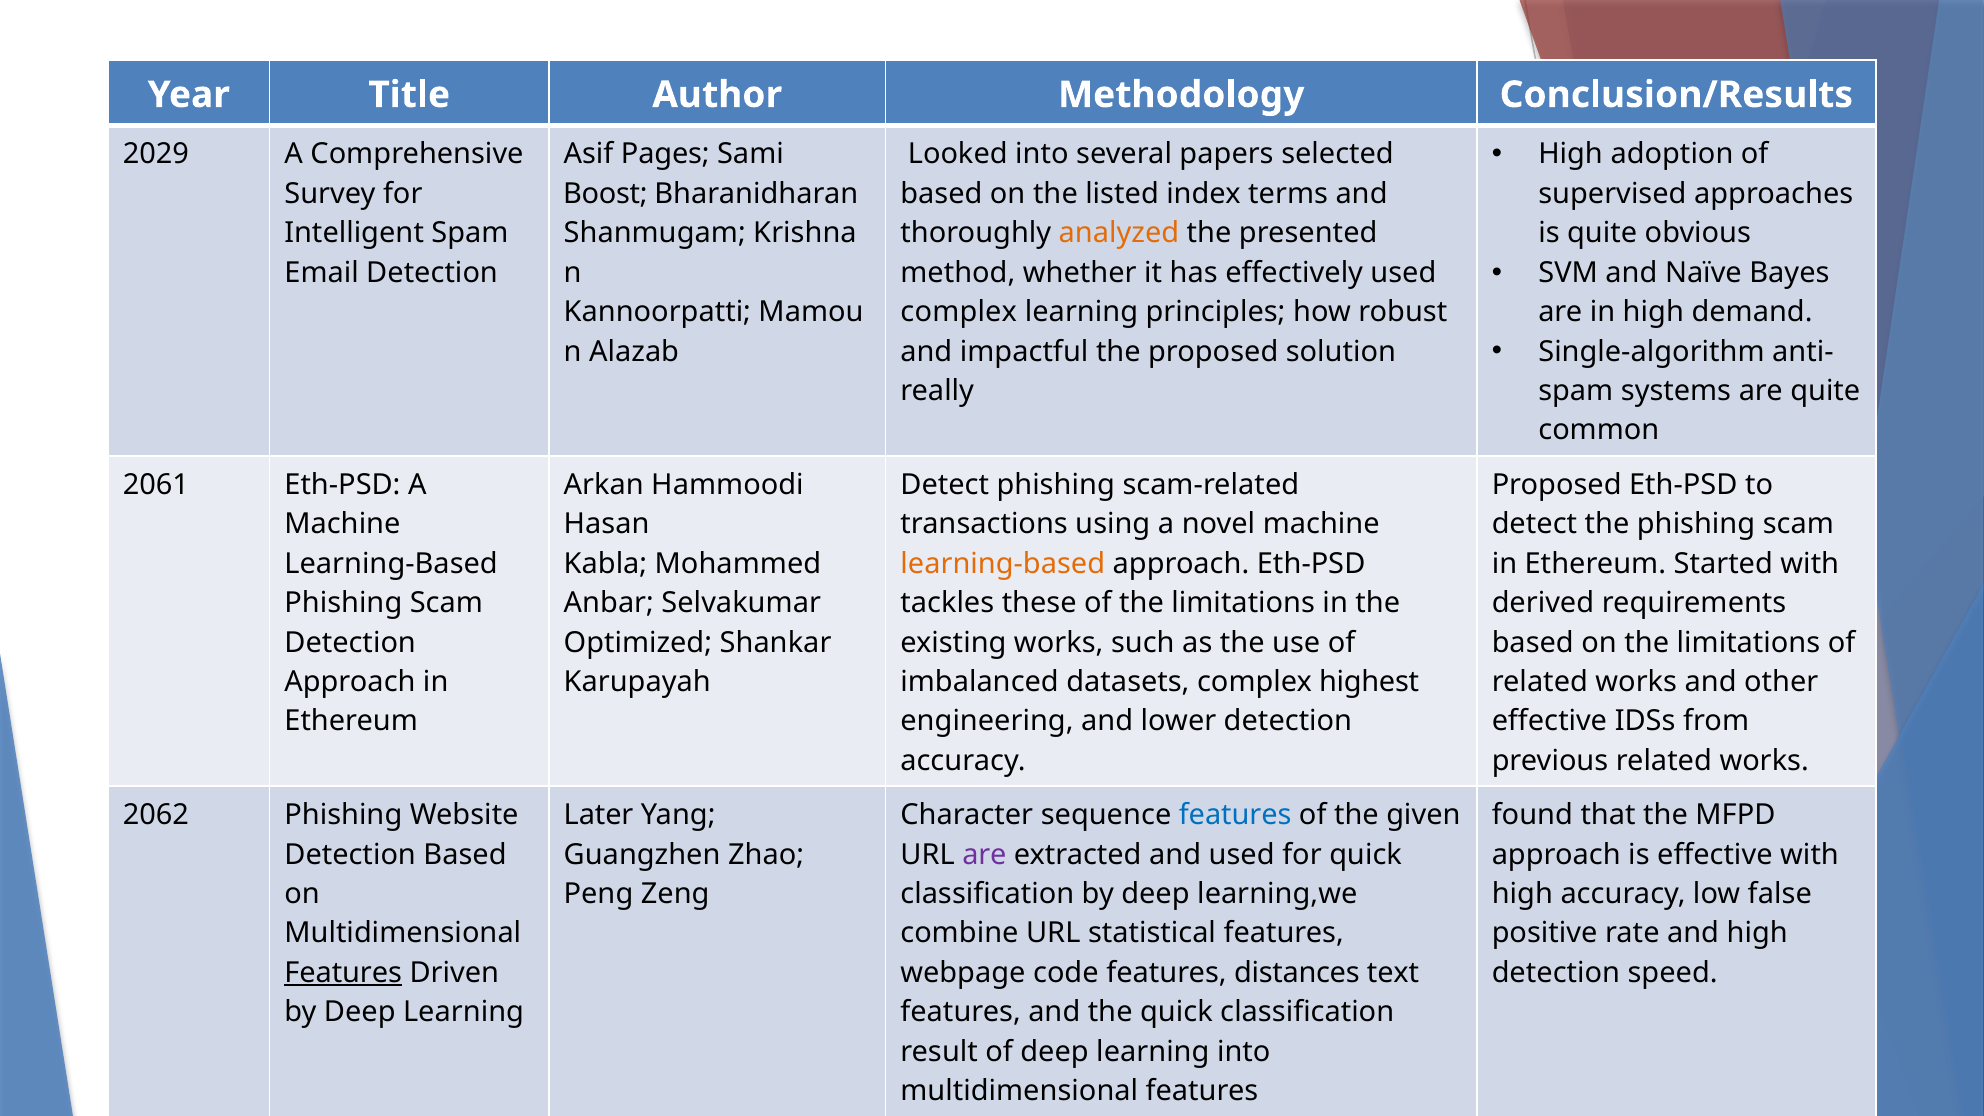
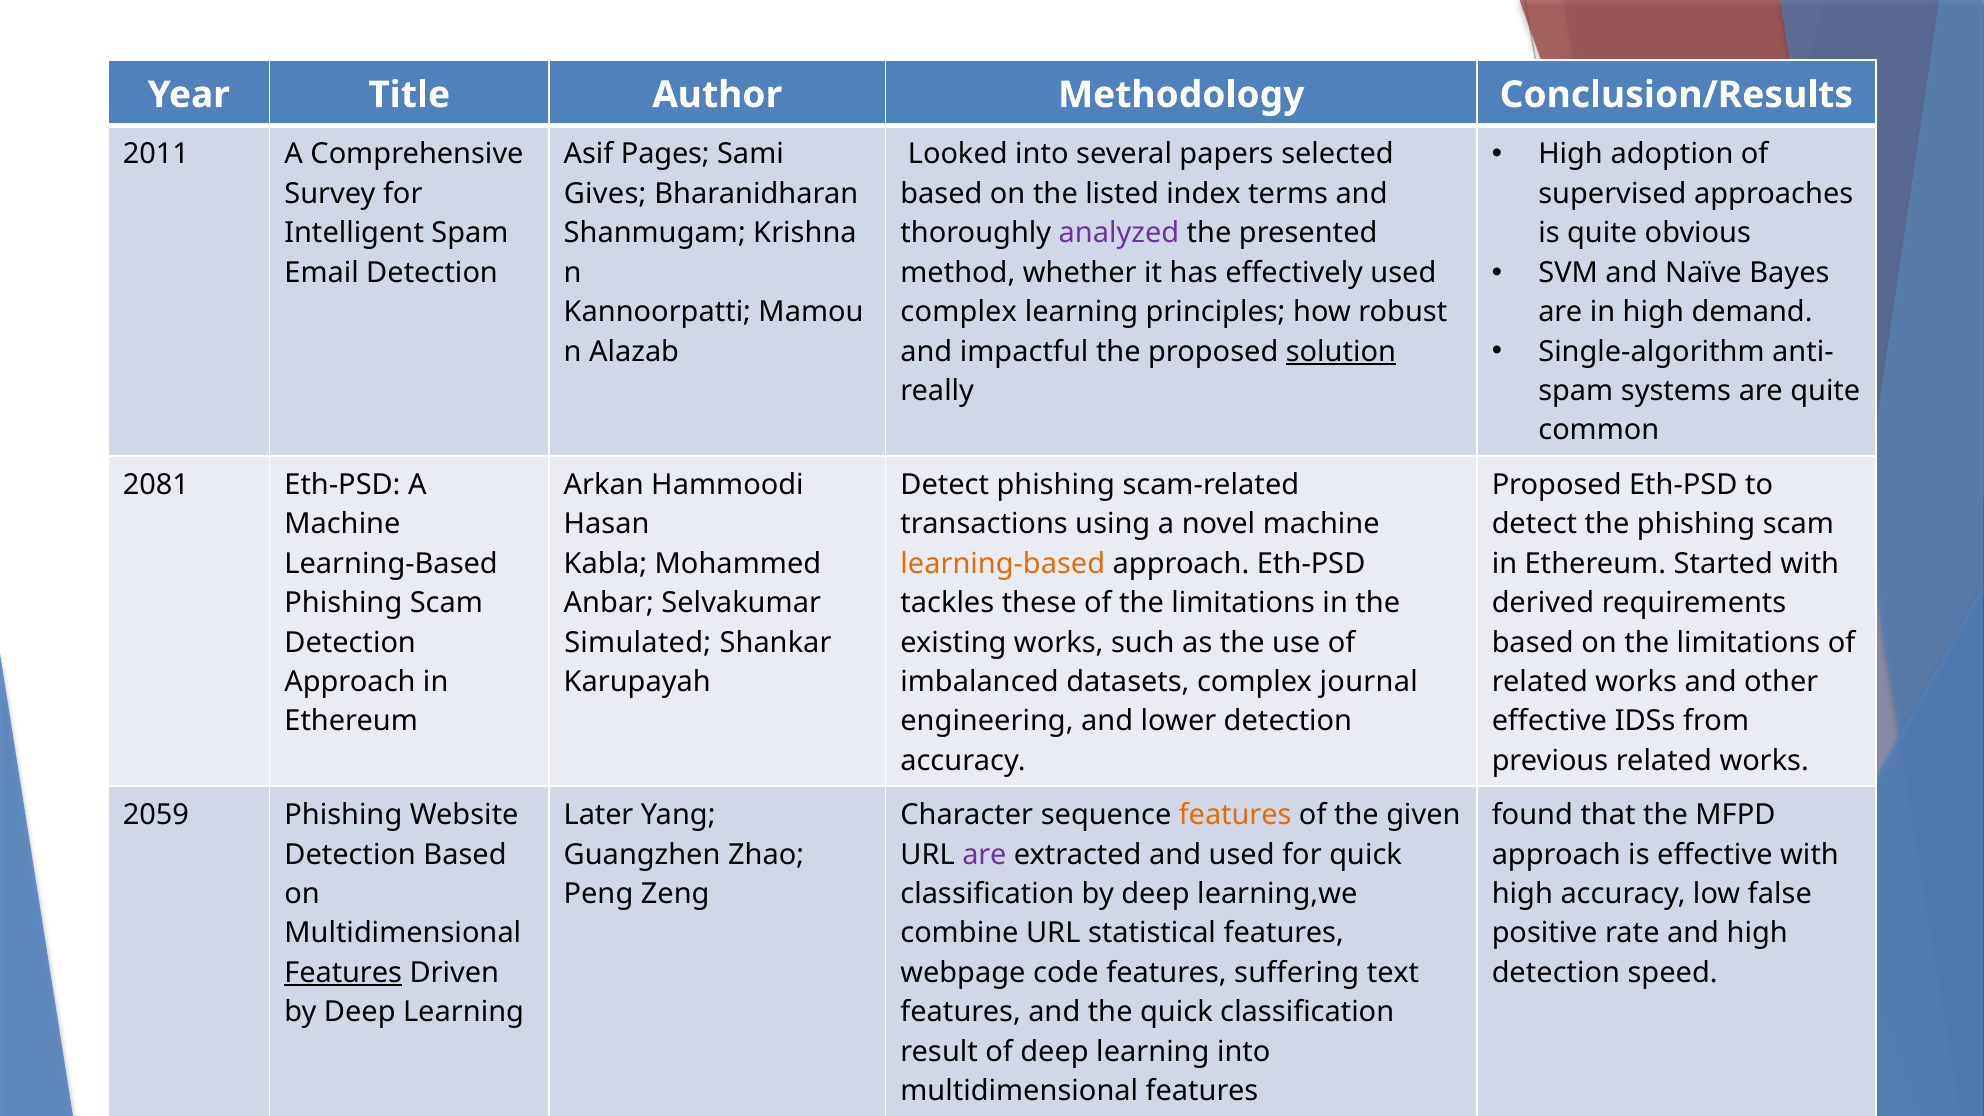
2029: 2029 -> 2011
Boost: Boost -> Gives
analyzed colour: orange -> purple
solution underline: none -> present
2061: 2061 -> 2081
Optimized: Optimized -> Simulated
highest: highest -> journal
2062: 2062 -> 2059
features at (1235, 815) colour: blue -> orange
distances: distances -> suffering
